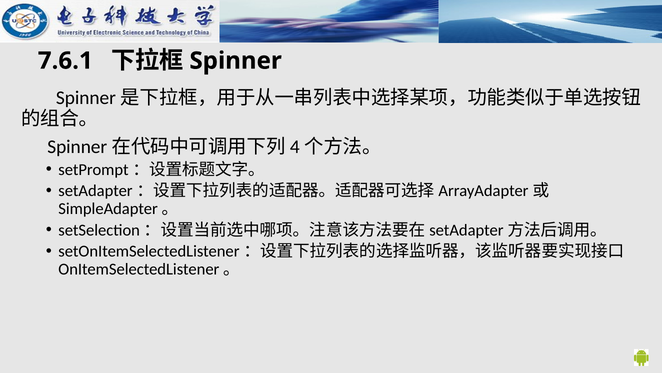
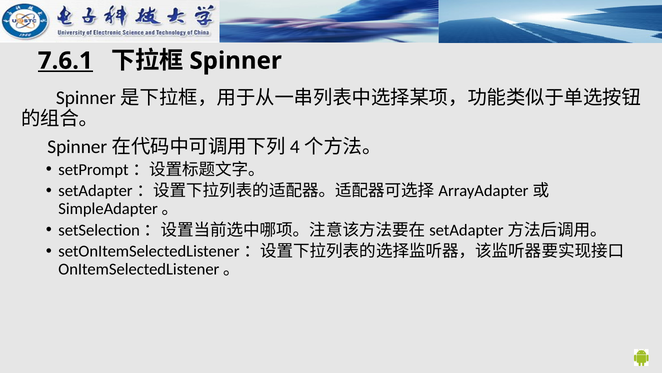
7.6.1 underline: none -> present
